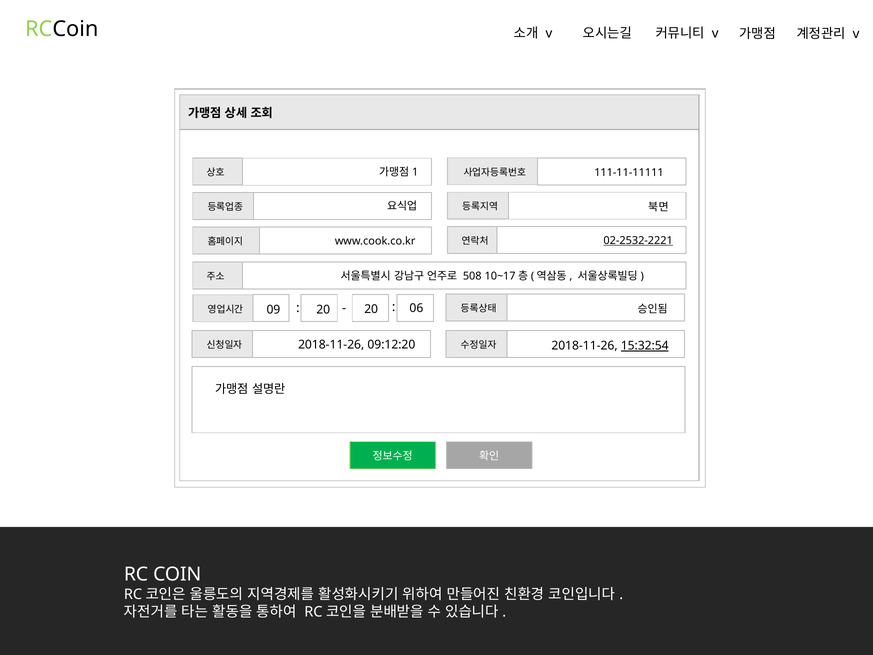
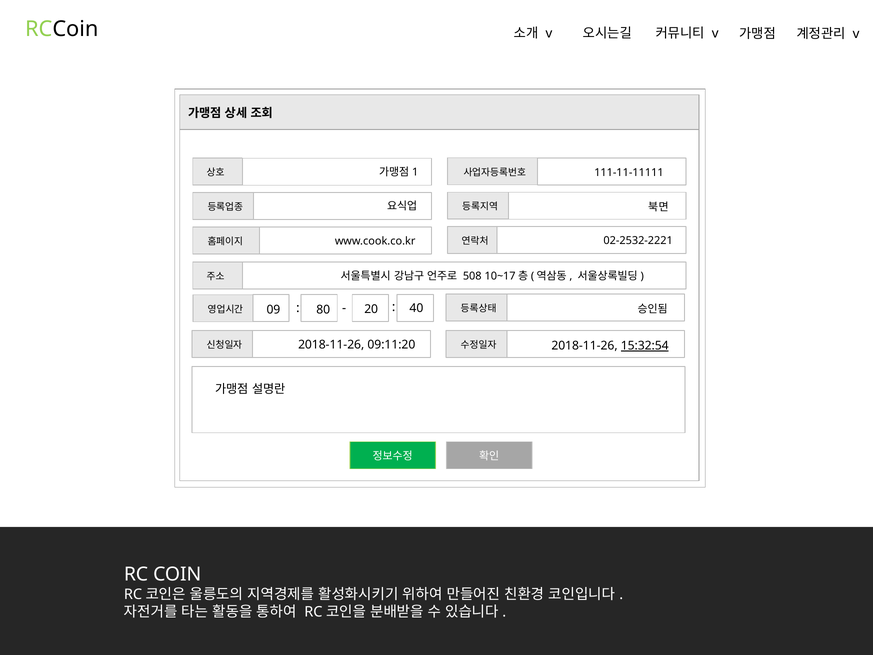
02-2532-2221 underline: present -> none
09 20: 20 -> 80
06: 06 -> 40
09:12:20: 09:12:20 -> 09:11:20
